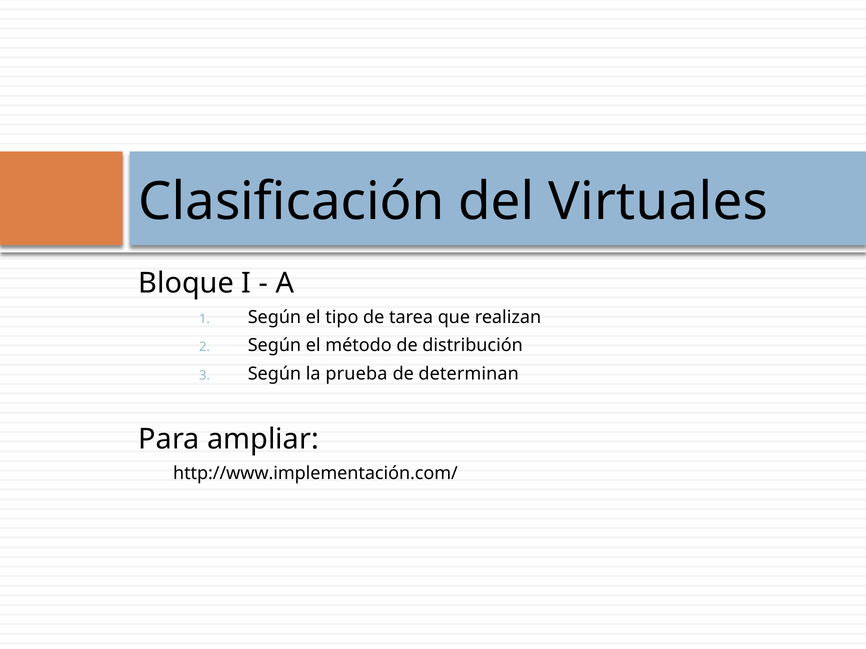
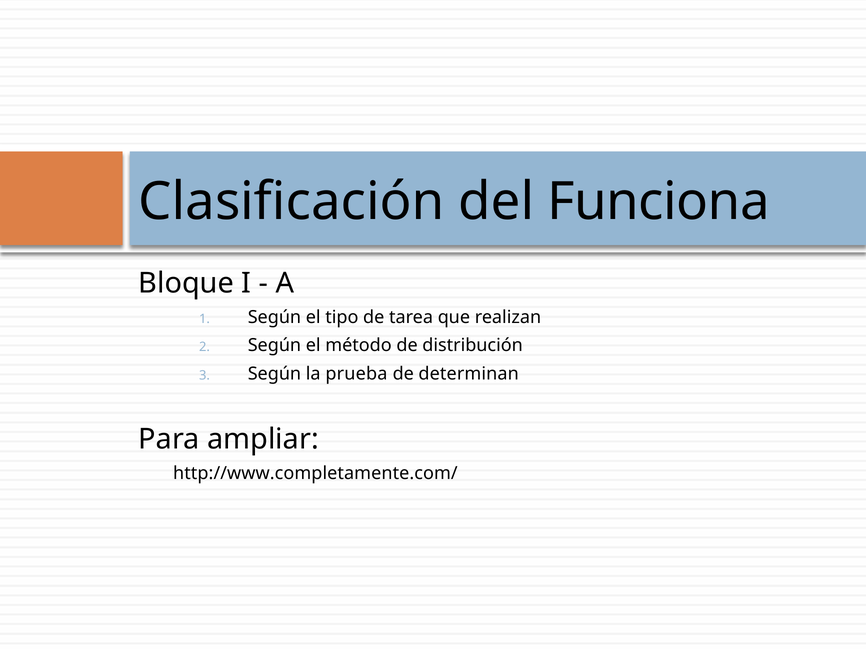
Virtuales: Virtuales -> Funciona
http://www.implementación.com/: http://www.implementación.com/ -> http://www.completamente.com/
